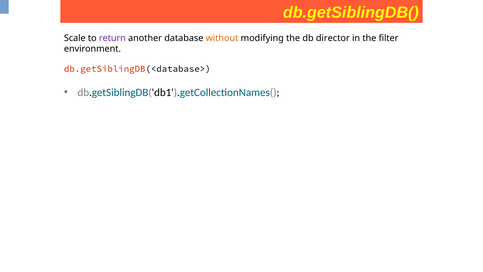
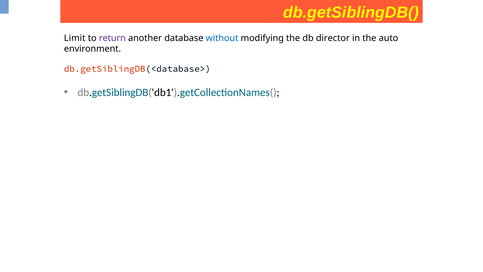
Scale: Scale -> Limit
without colour: orange -> blue
filter: filter -> auto
